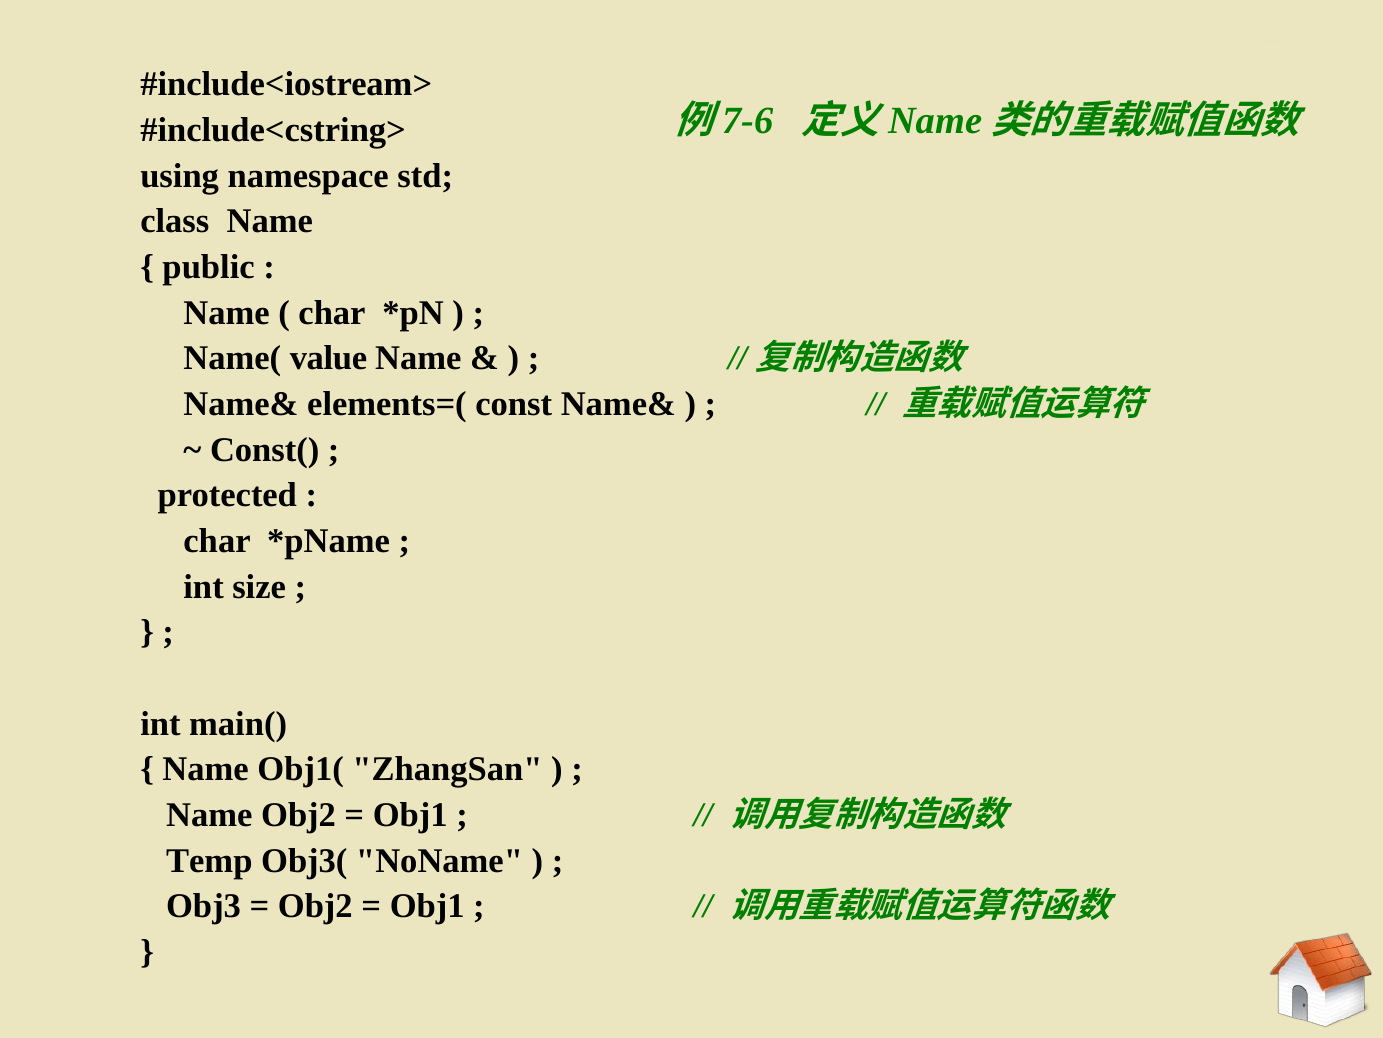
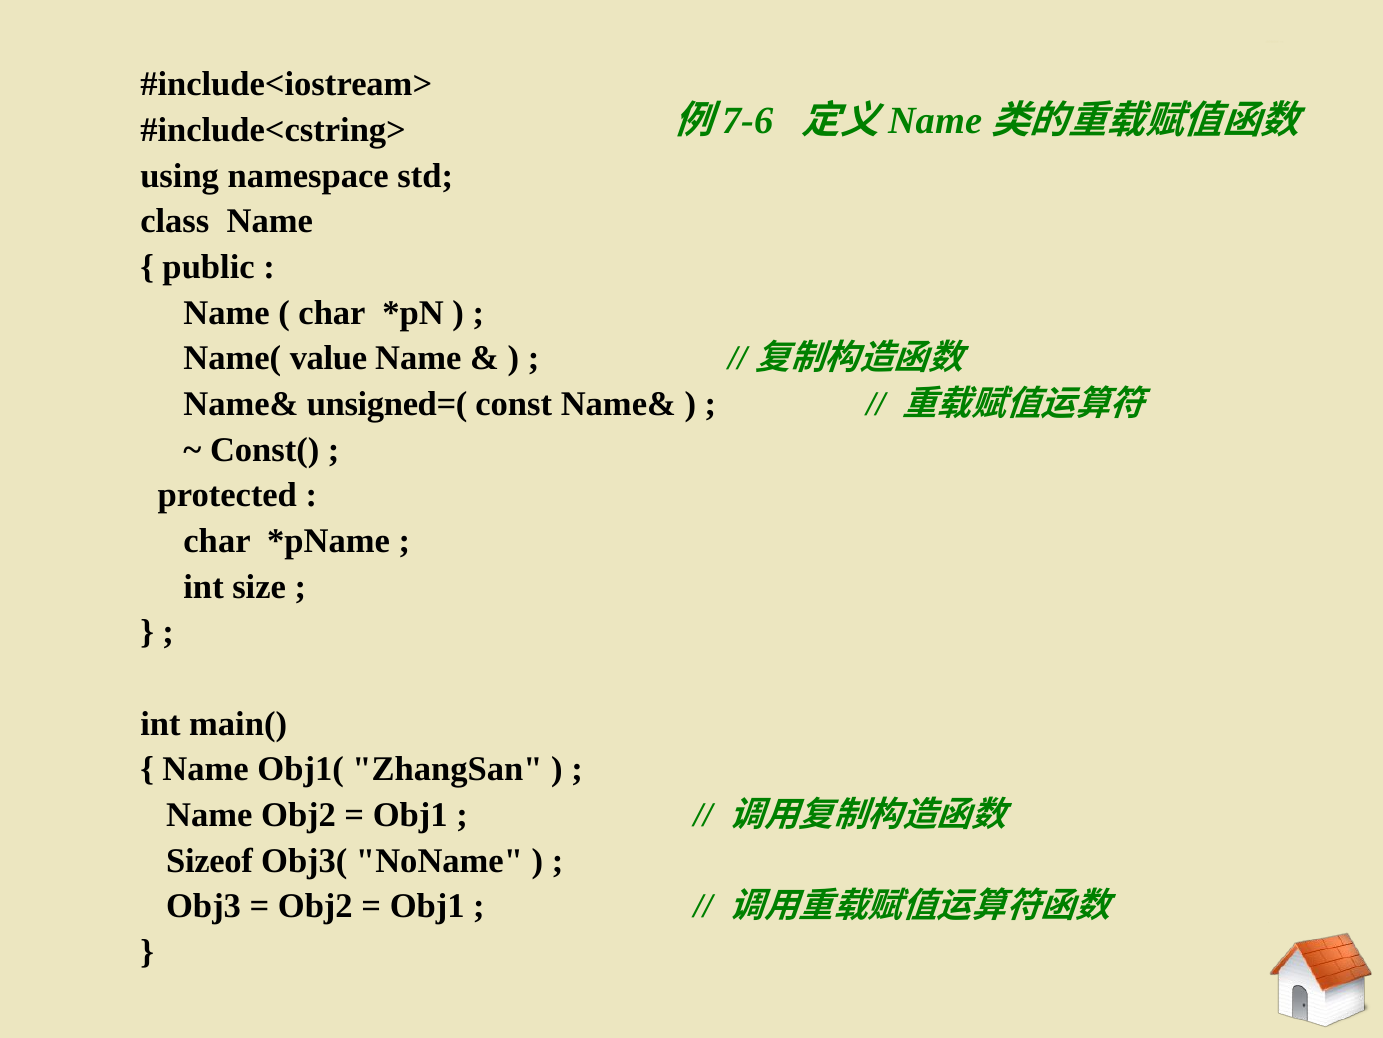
elements=(: elements=( -> unsigned=(
Temp: Temp -> Sizeof
